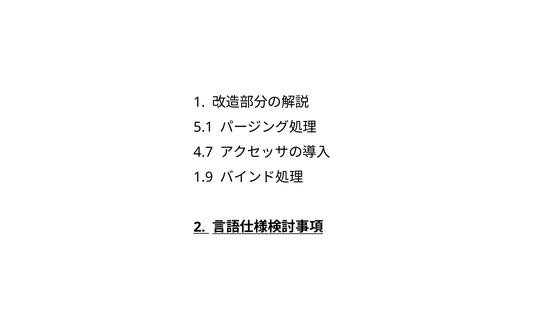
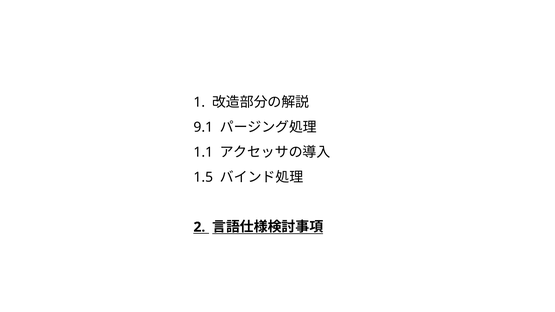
5.1: 5.1 -> 9.1
4.7: 4.7 -> 1.1
1.9: 1.9 -> 1.5
